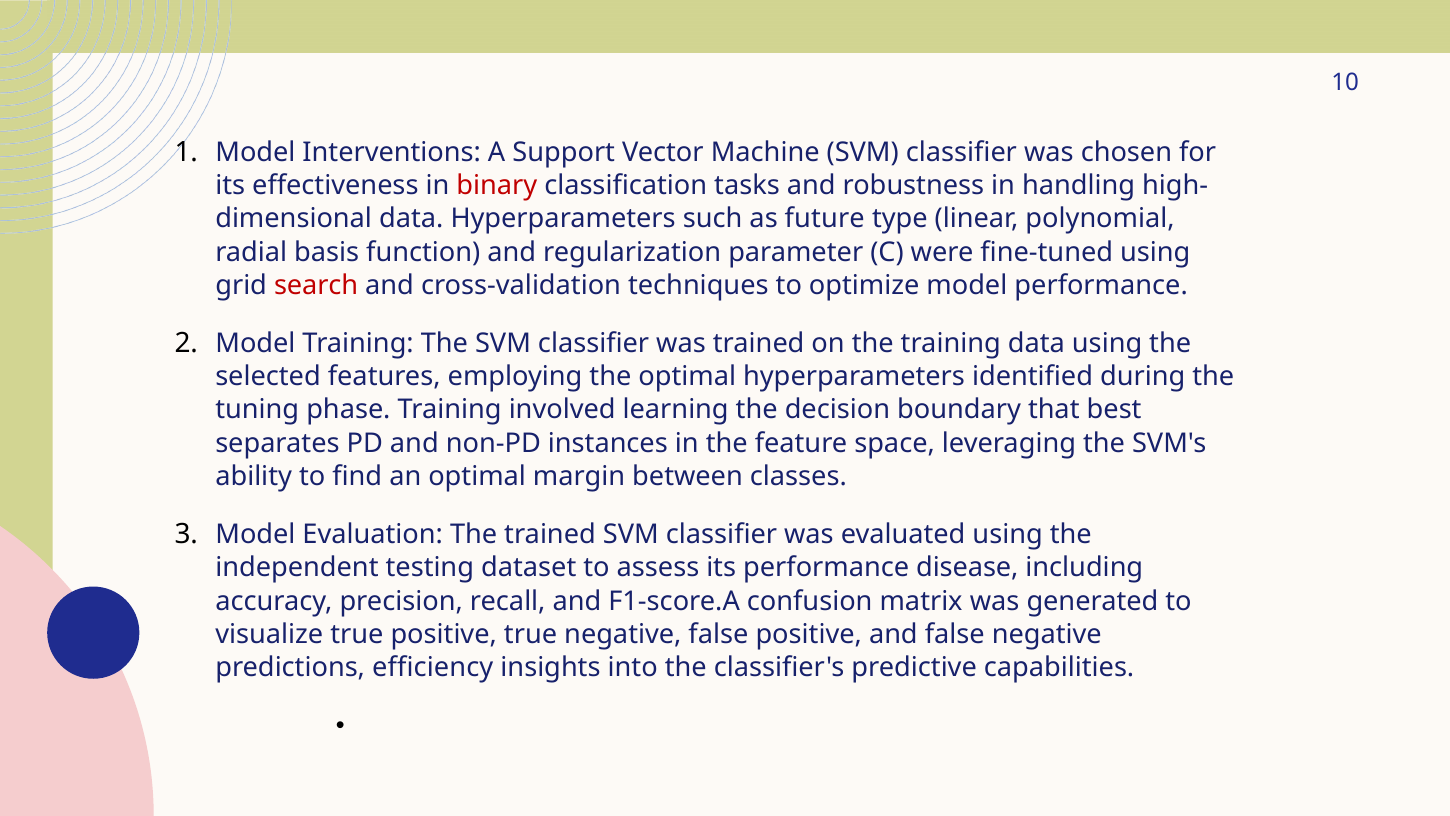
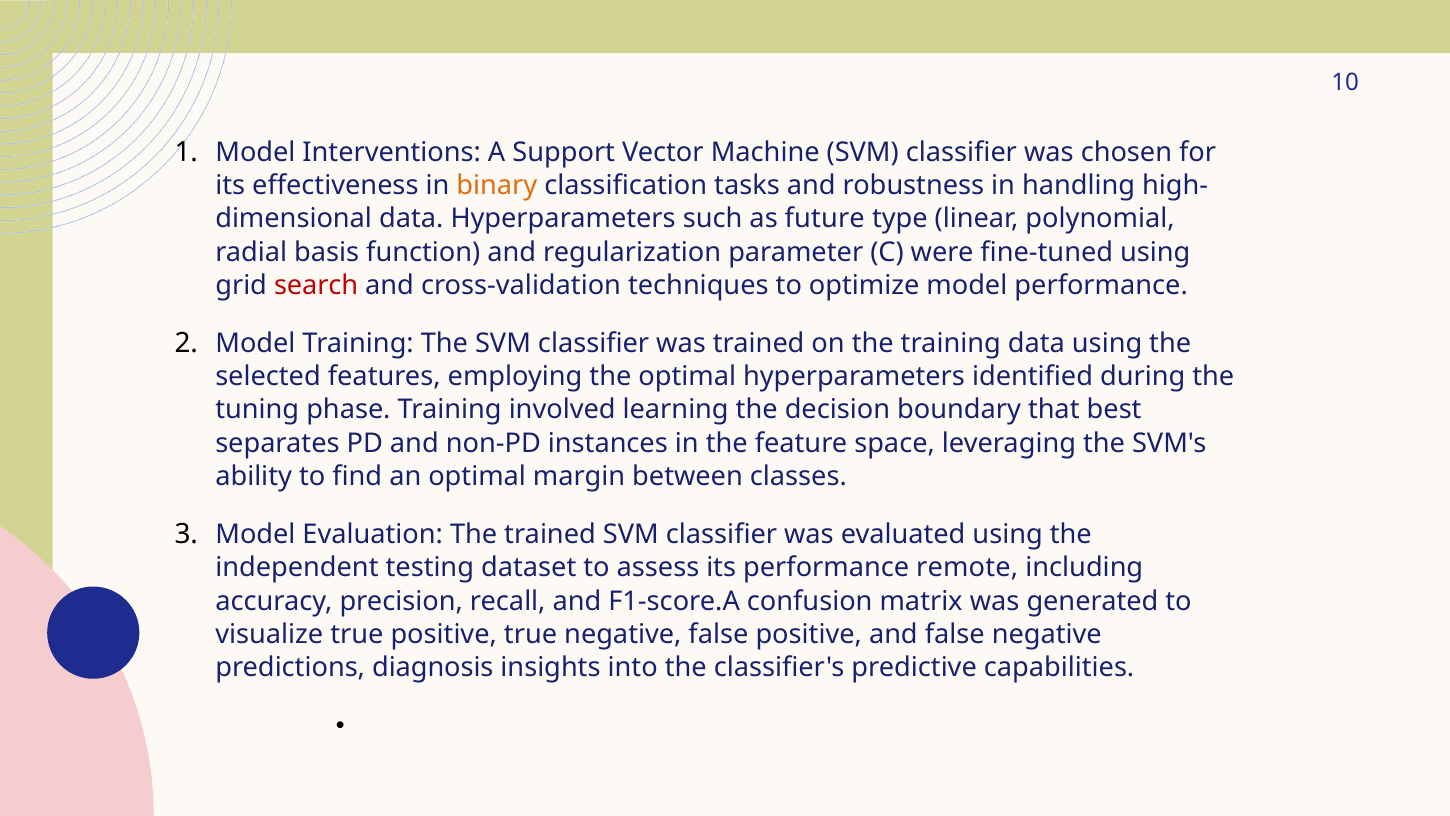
binary colour: red -> orange
disease: disease -> remote
efficiency: efficiency -> diagnosis
